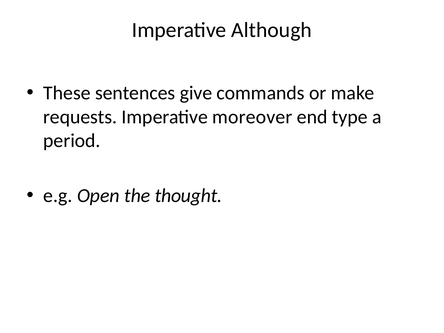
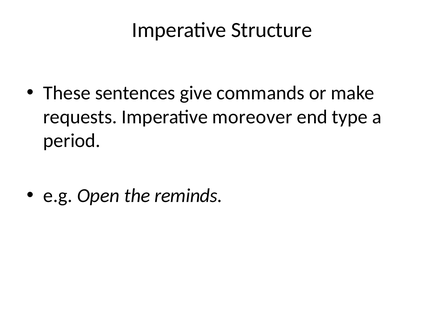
Although: Although -> Structure
thought: thought -> reminds
